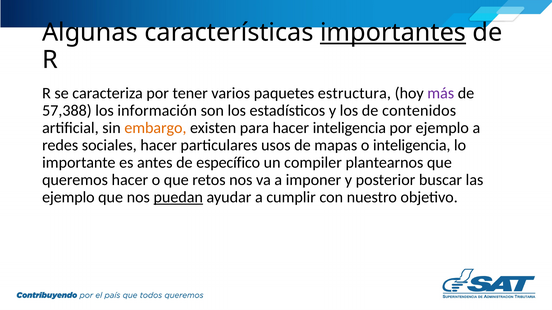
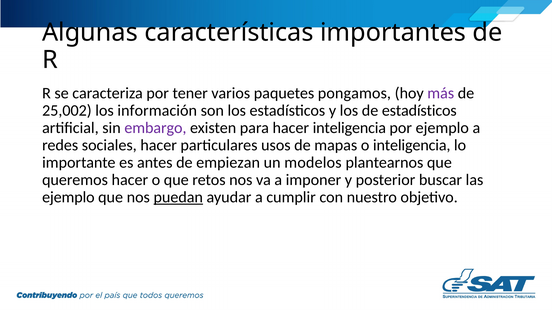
importantes underline: present -> none
estructura: estructura -> pongamos
57,388: 57,388 -> 25,002
de contenidos: contenidos -> estadísticos
embargo colour: orange -> purple
específico: específico -> empiezan
compiler: compiler -> modelos
